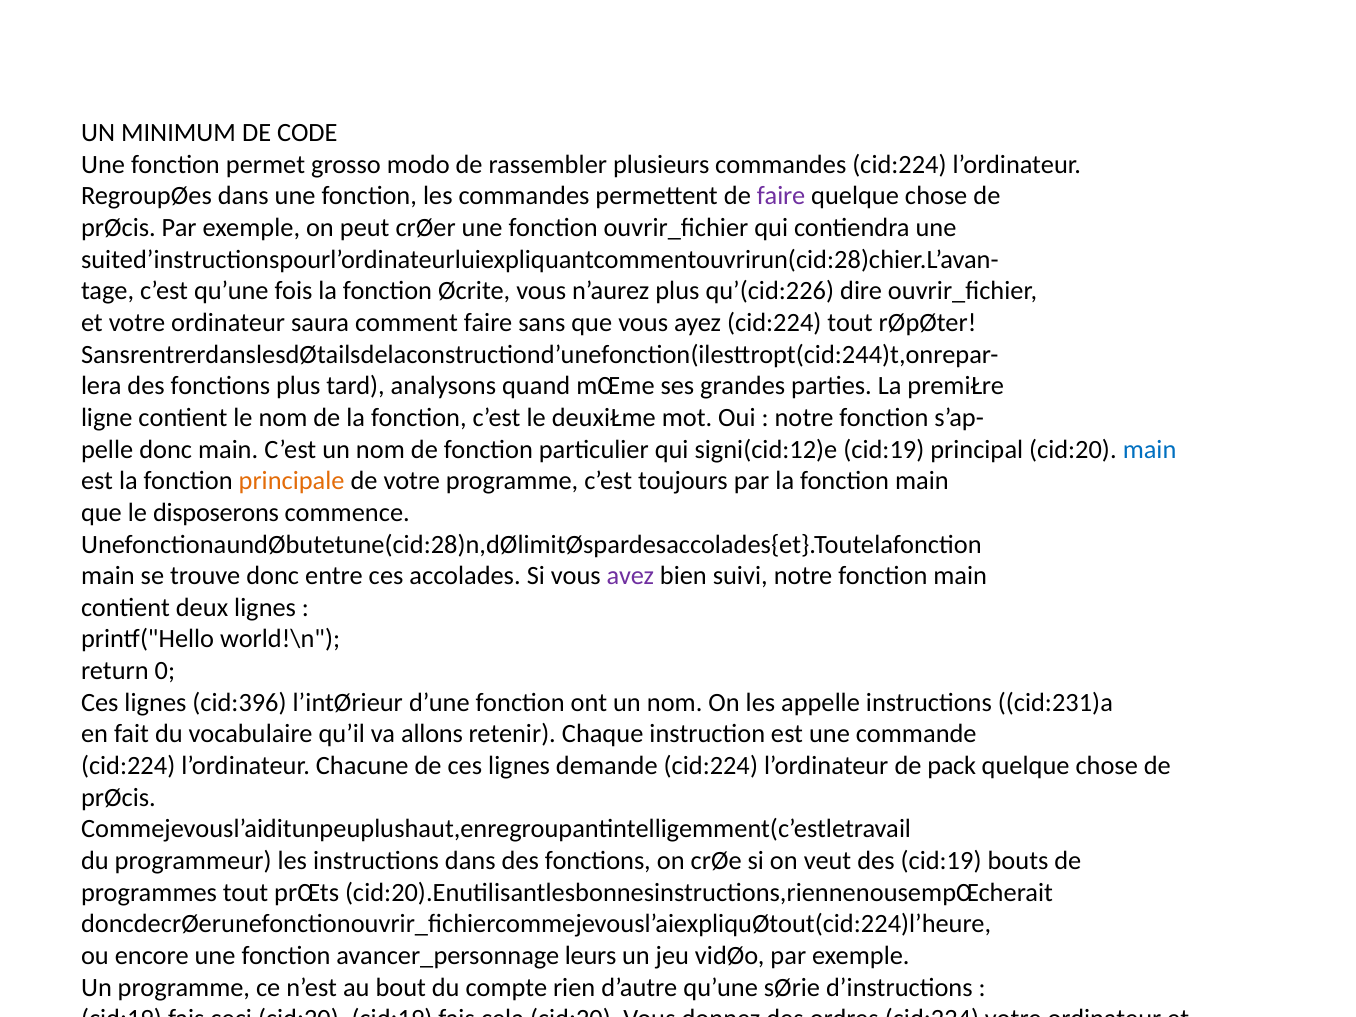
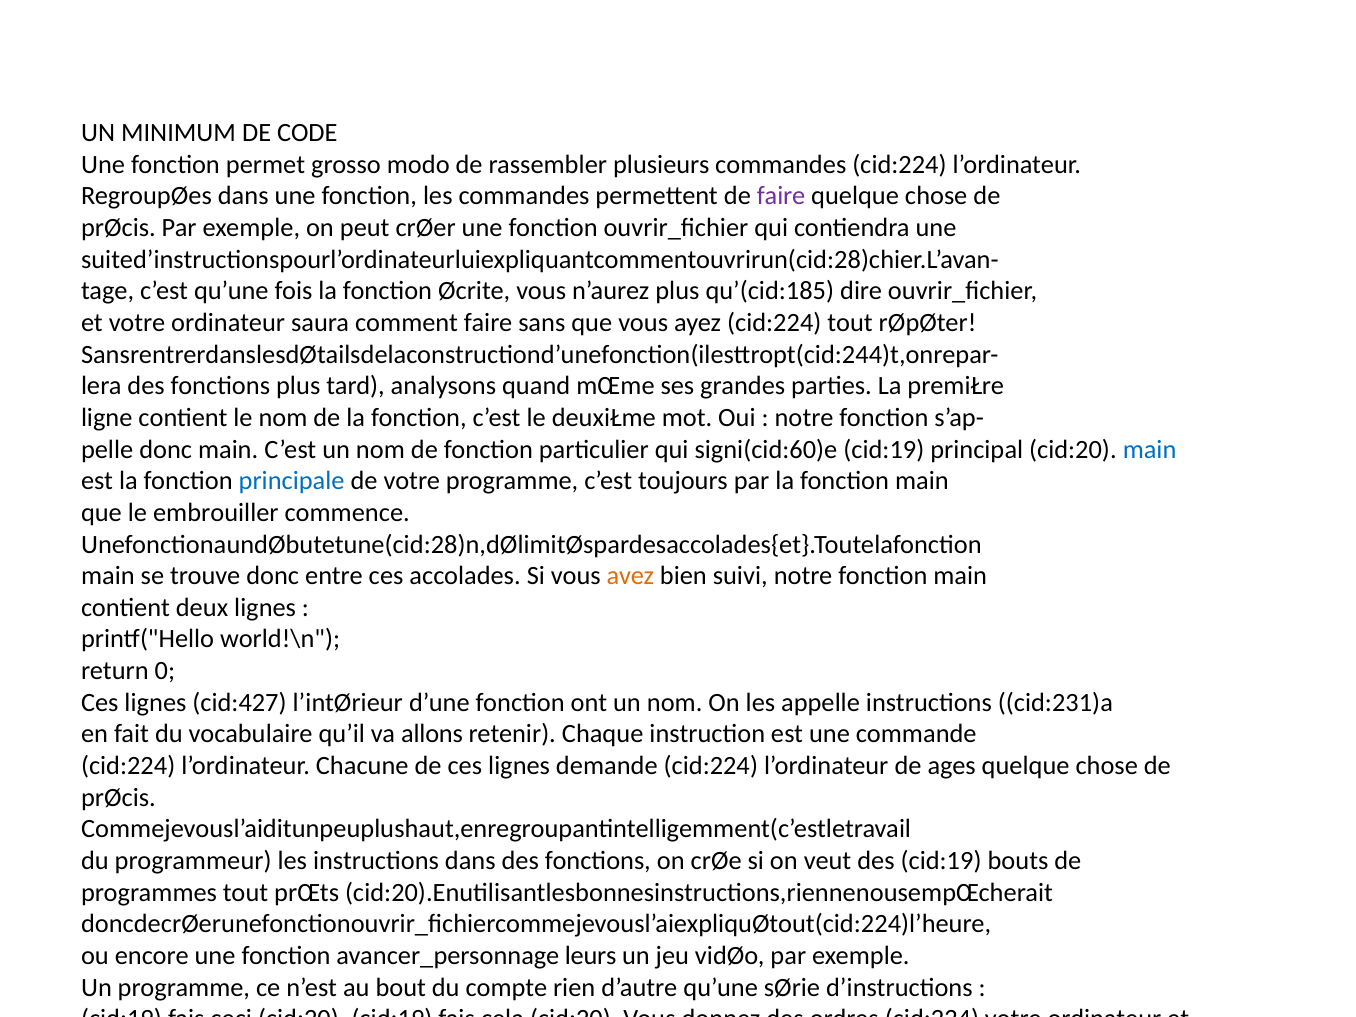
qu’(cid:226: qu’(cid:226 -> qu’(cid:185
signi(cid:12)e: signi(cid:12)e -> signi(cid:60)e
principale colour: orange -> blue
disposerons: disposerons -> embrouiller
avez colour: purple -> orange
cid:396: cid:396 -> cid:427
pack: pack -> ages
